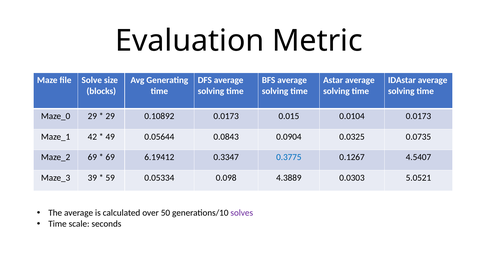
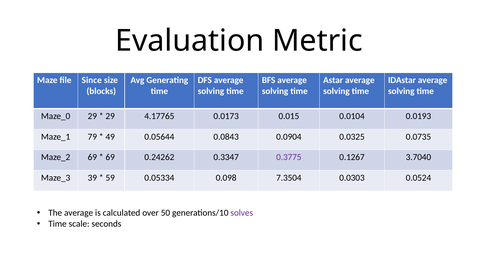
Solve: Solve -> Since
0.10892: 0.10892 -> 4.17765
0.0104 0.0173: 0.0173 -> 0.0193
42: 42 -> 79
6.19412: 6.19412 -> 0.24262
0.3775 colour: blue -> purple
4.5407: 4.5407 -> 3.7040
4.3889: 4.3889 -> 7.3504
5.0521: 5.0521 -> 0.0524
